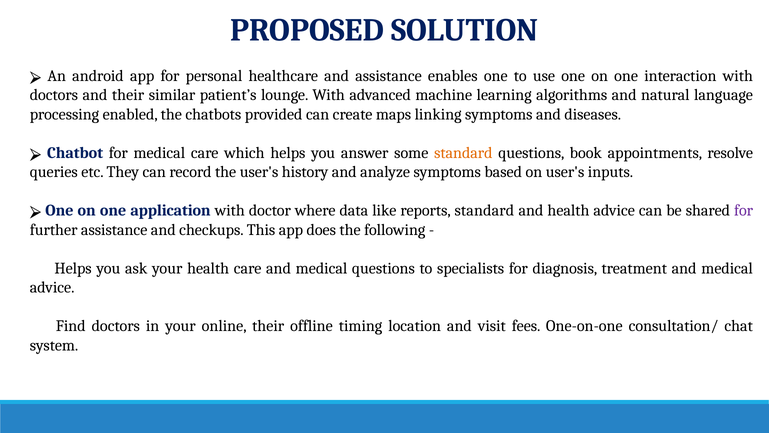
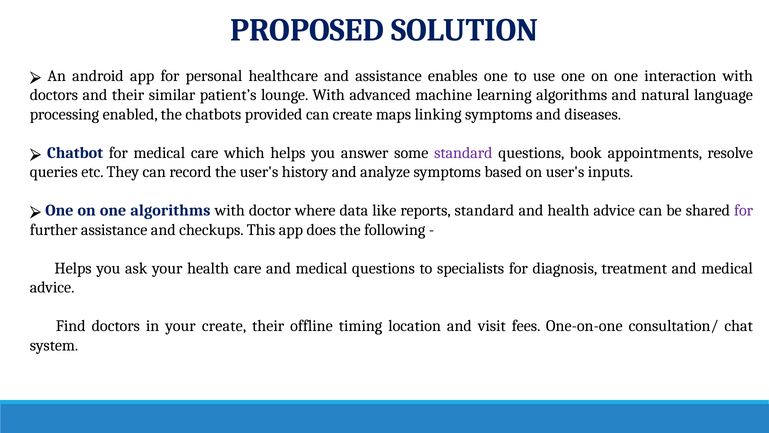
standard at (463, 153) colour: orange -> purple
one application: application -> algorithms
your online: online -> create
